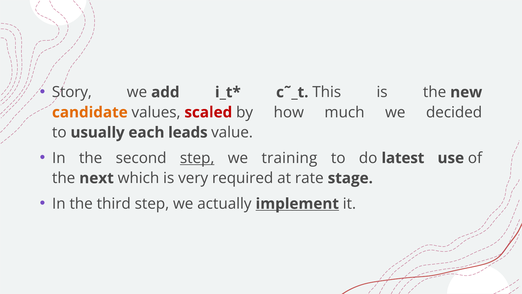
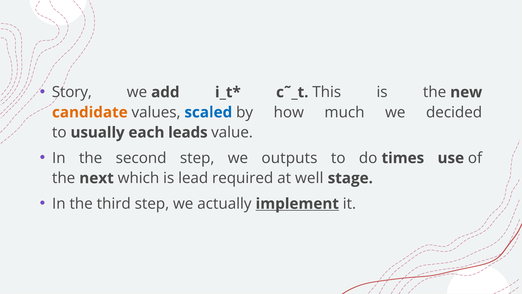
scaled colour: red -> blue
step at (197, 158) underline: present -> none
training: training -> outputs
latest: latest -> times
very: very -> lead
rate: rate -> well
